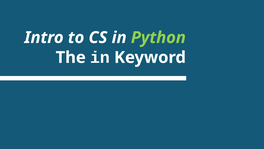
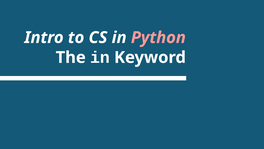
Python colour: light green -> pink
